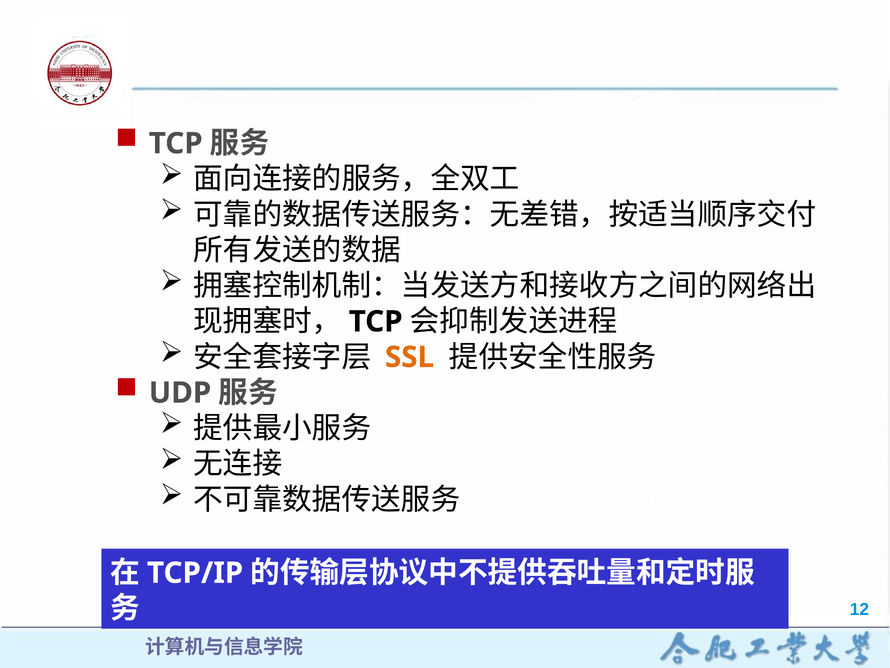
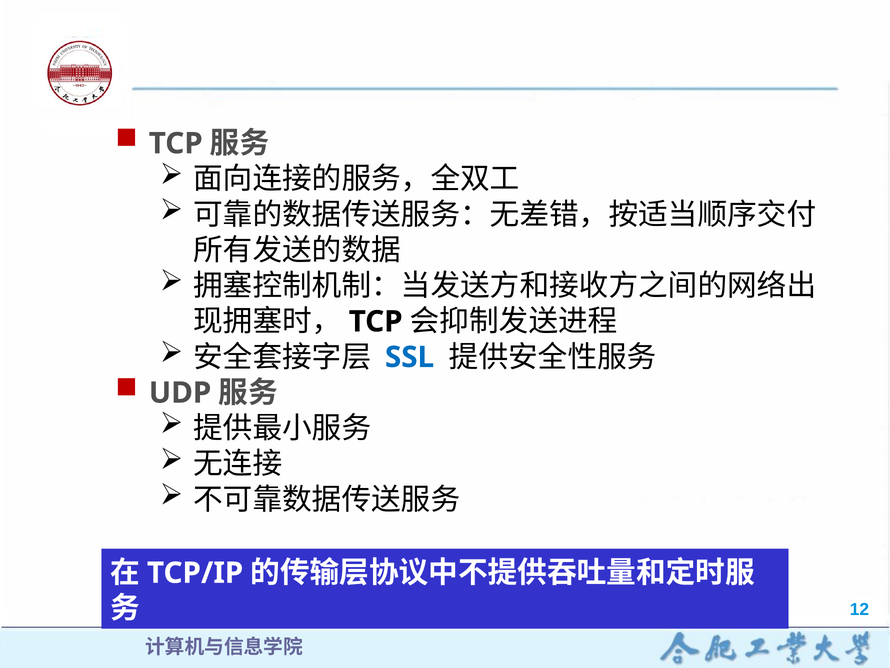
SSL colour: orange -> blue
